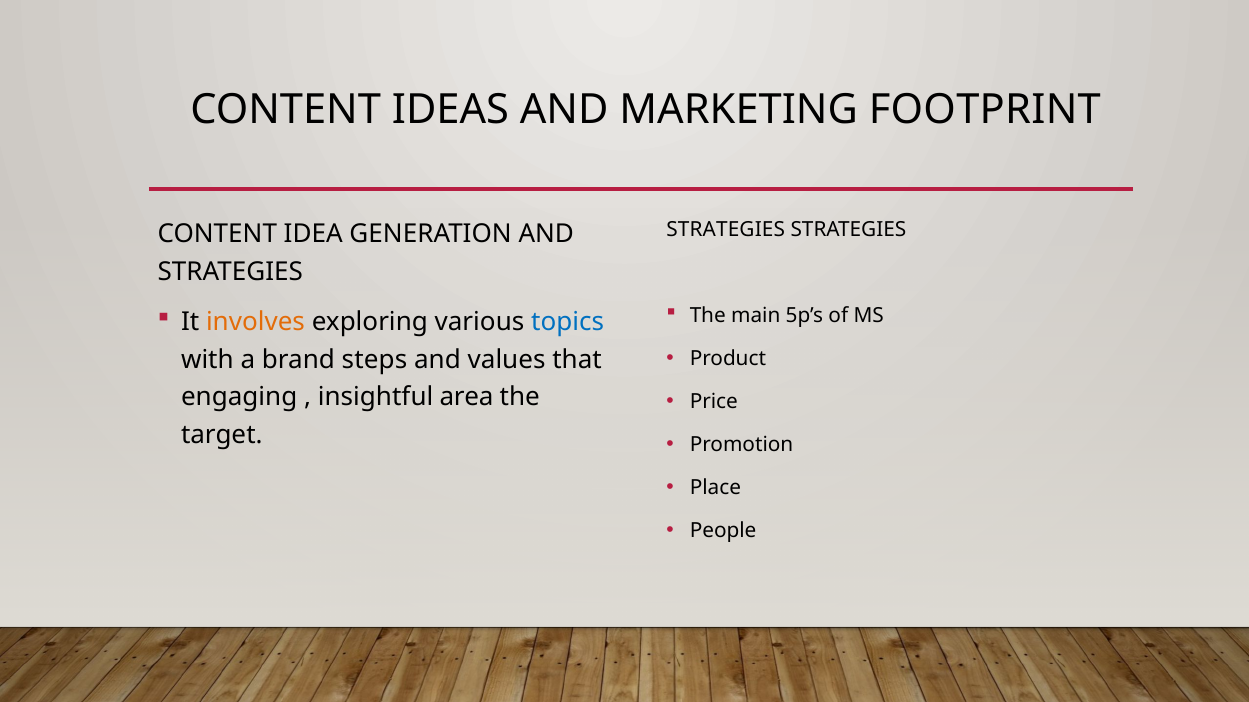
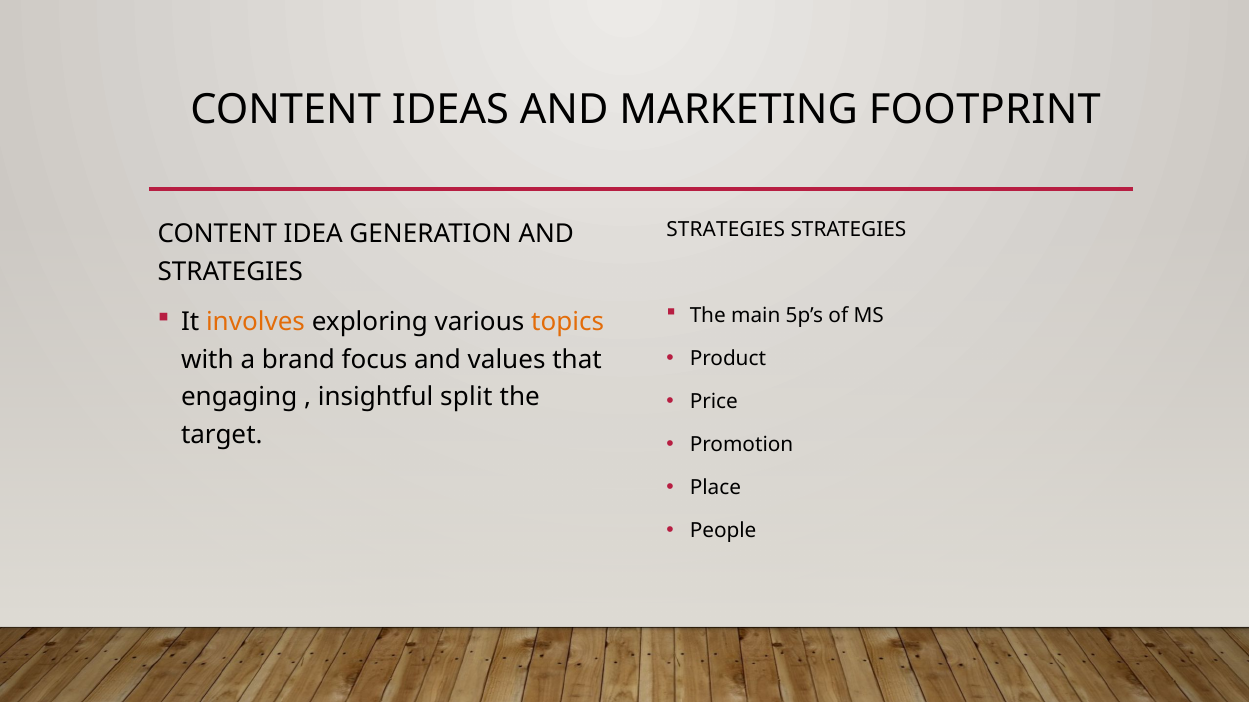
topics colour: blue -> orange
steps: steps -> focus
area: area -> split
